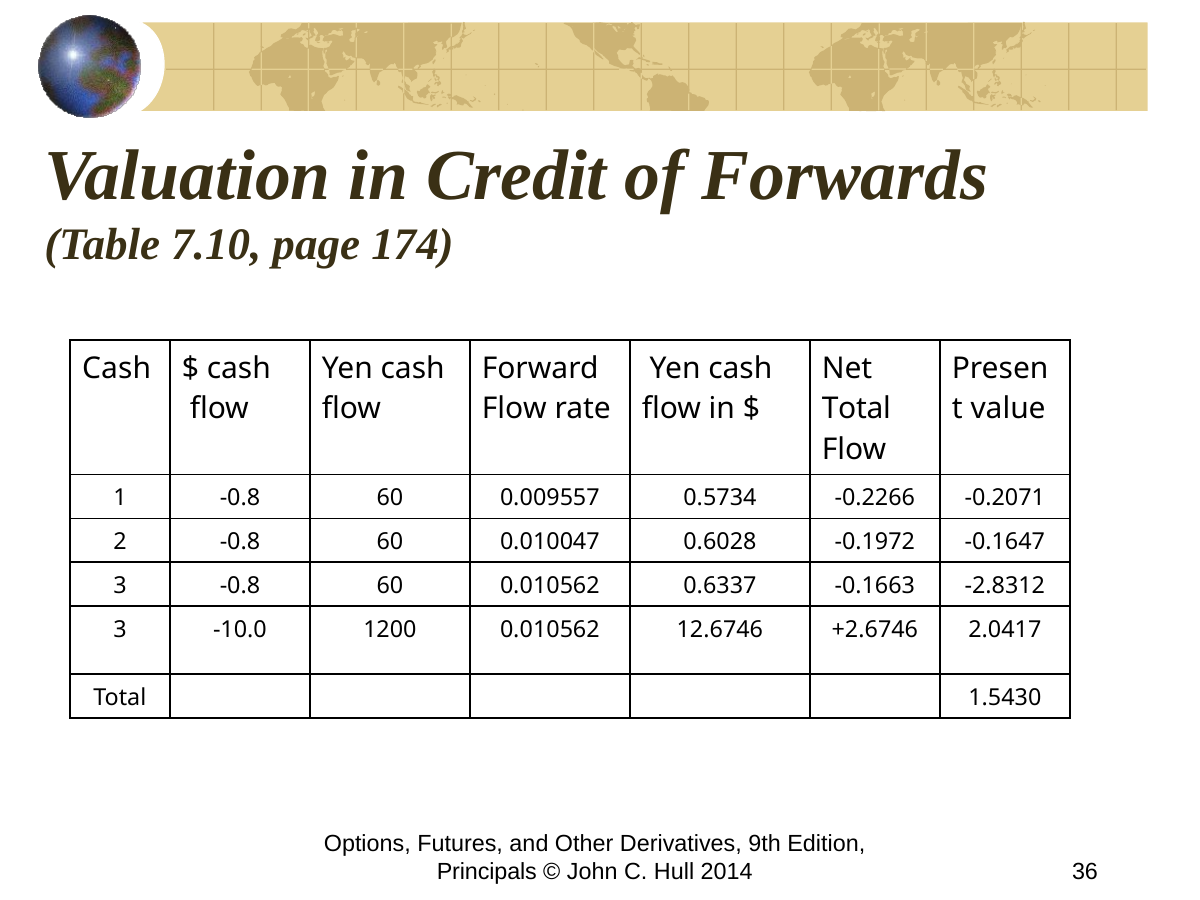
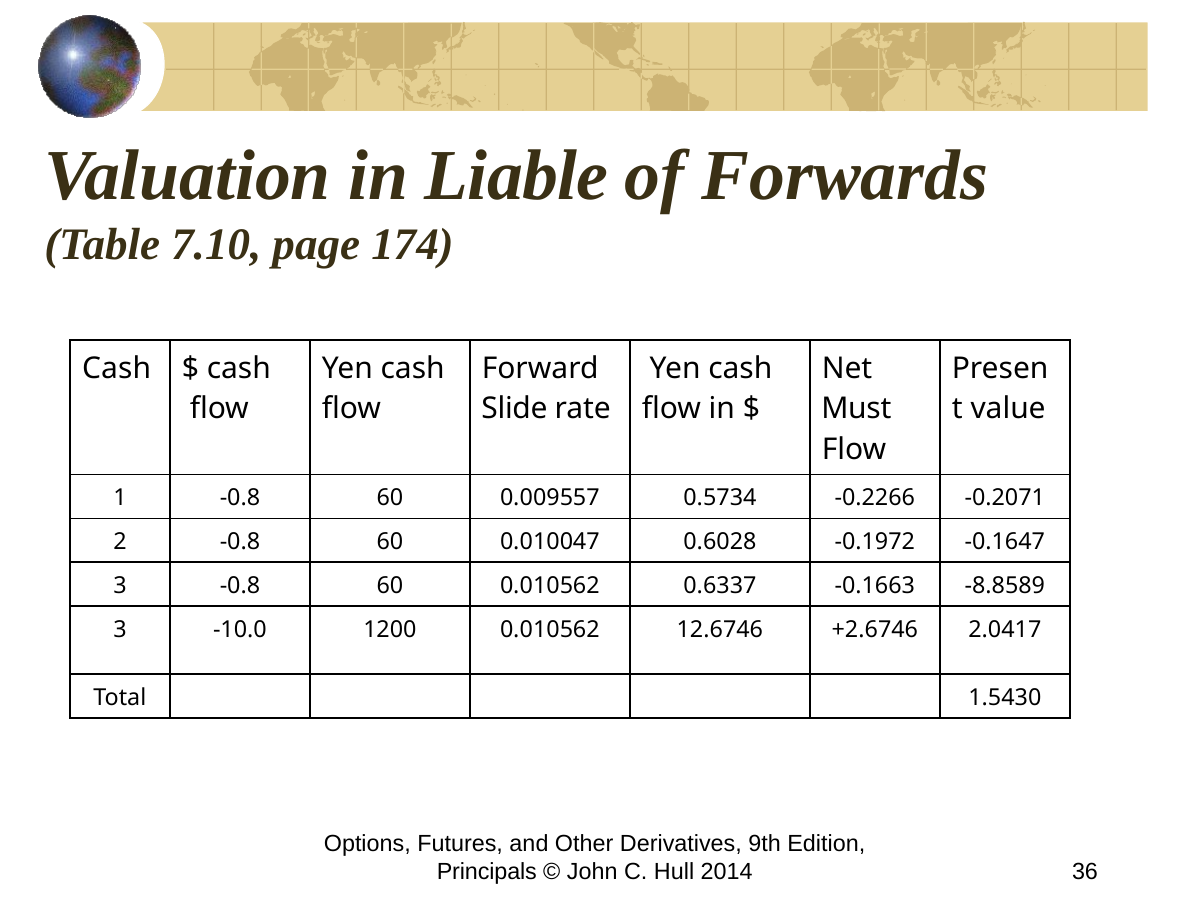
Credit: Credit -> Liable
Flow at (514, 409): Flow -> Slide
Total at (856, 409): Total -> Must
-2.8312: -2.8312 -> -8.8589
